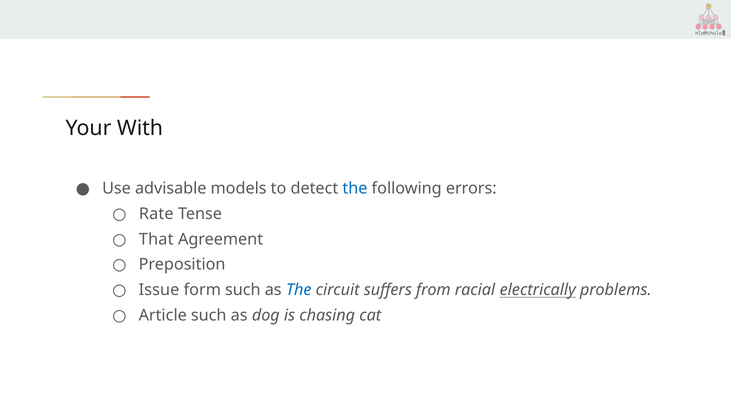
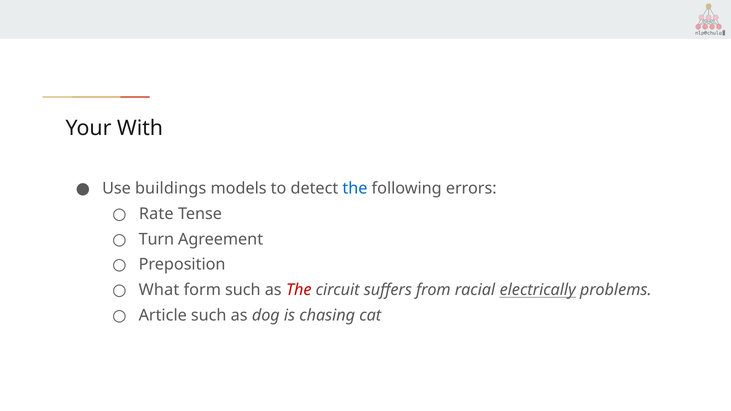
advisable: advisable -> buildings
That: That -> Turn
Issue: Issue -> What
The at (299, 290) colour: blue -> red
